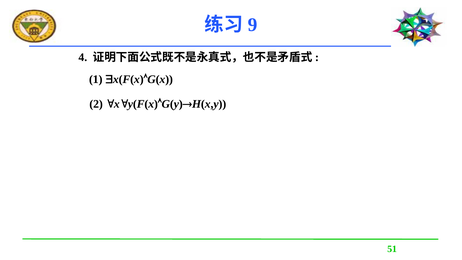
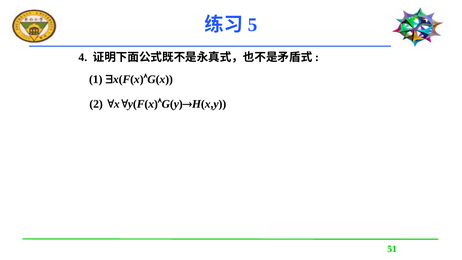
9: 9 -> 5
